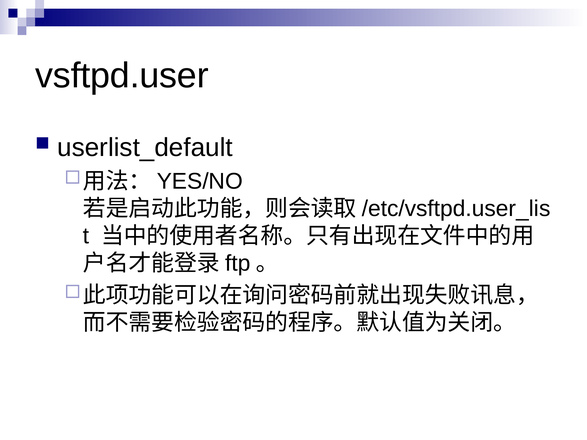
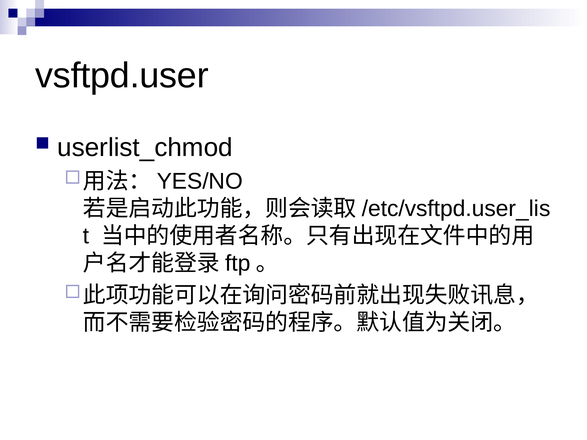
userlist_default: userlist_default -> userlist_chmod
